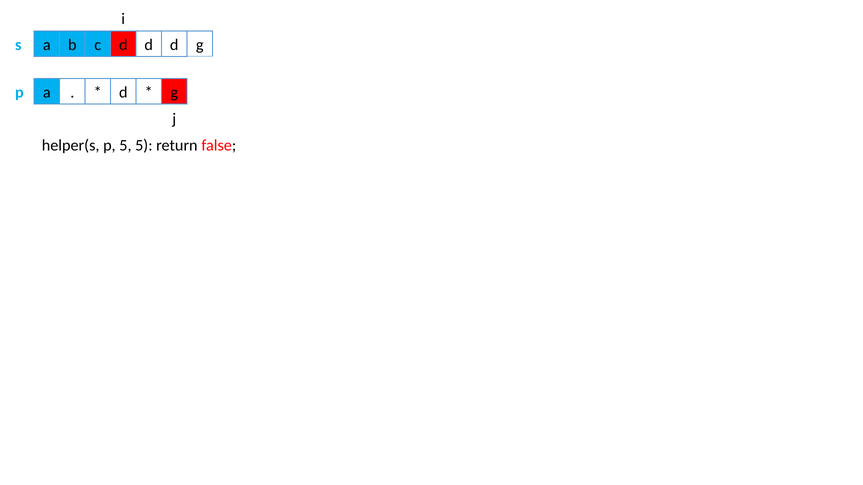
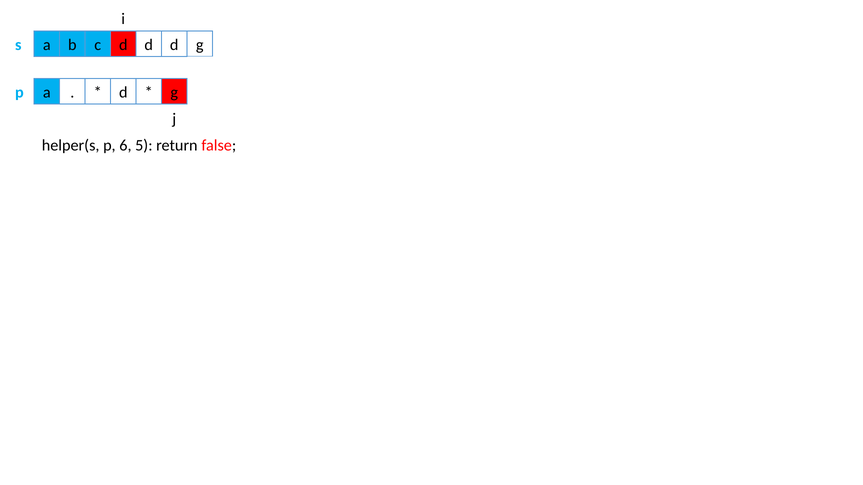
p 5: 5 -> 6
